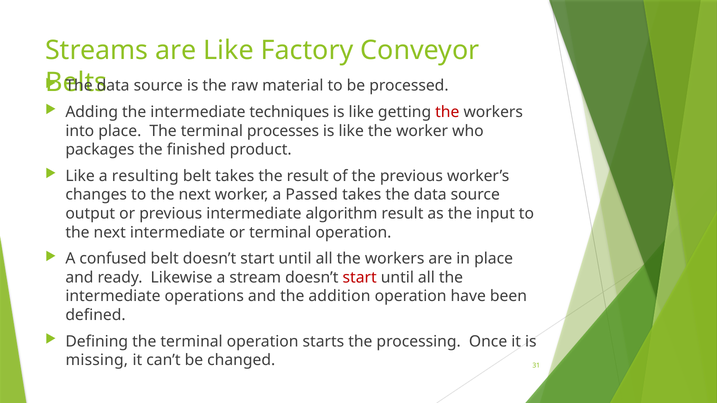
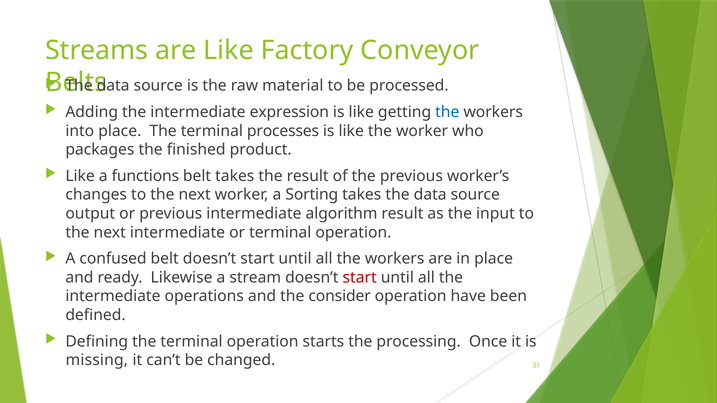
techniques: techniques -> expression
the at (447, 112) colour: red -> blue
resulting: resulting -> functions
Passed: Passed -> Sorting
addition: addition -> consider
